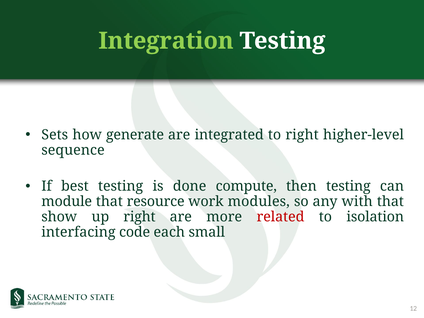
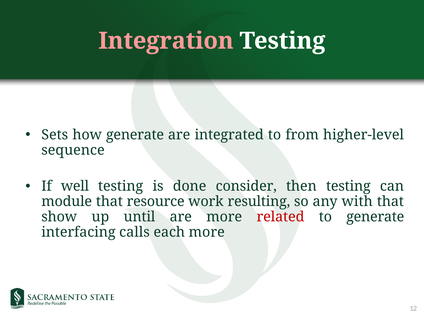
Integration colour: light green -> pink
to right: right -> from
best: best -> well
compute: compute -> consider
modules: modules -> resulting
up right: right -> until
to isolation: isolation -> generate
code: code -> calls
each small: small -> more
